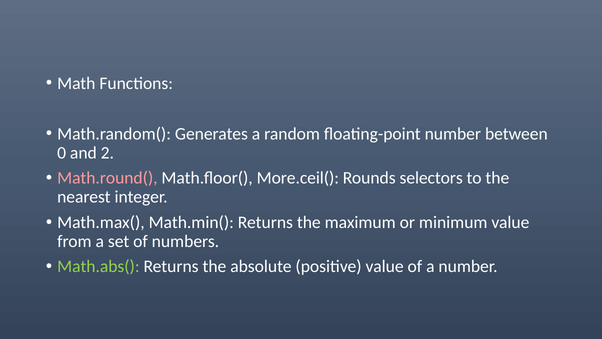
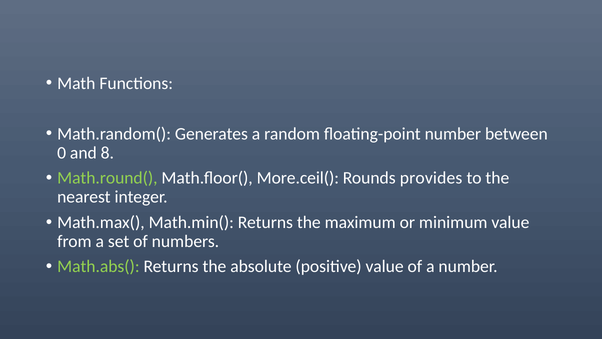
2: 2 -> 8
Math.round( colour: pink -> light green
selectors: selectors -> provides
